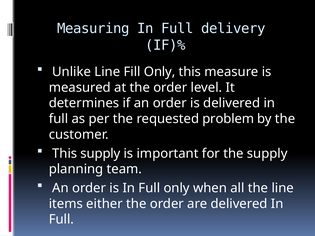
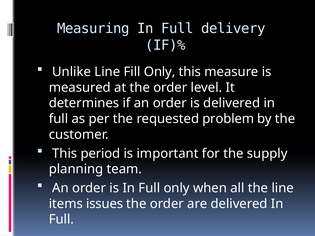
This supply: supply -> period
either: either -> issues
